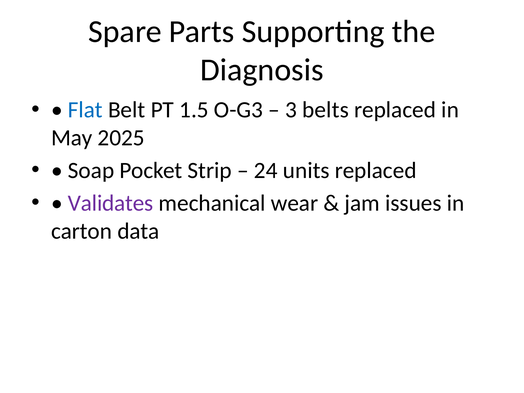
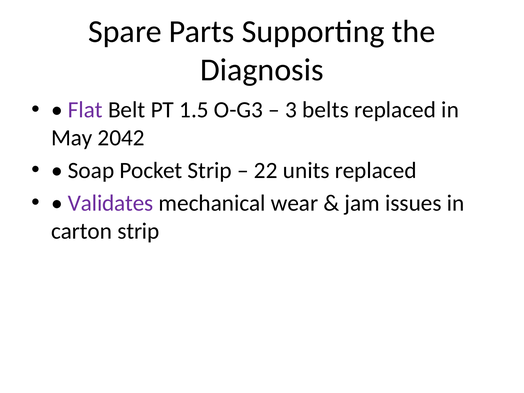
Flat colour: blue -> purple
2025: 2025 -> 2042
24: 24 -> 22
carton data: data -> strip
